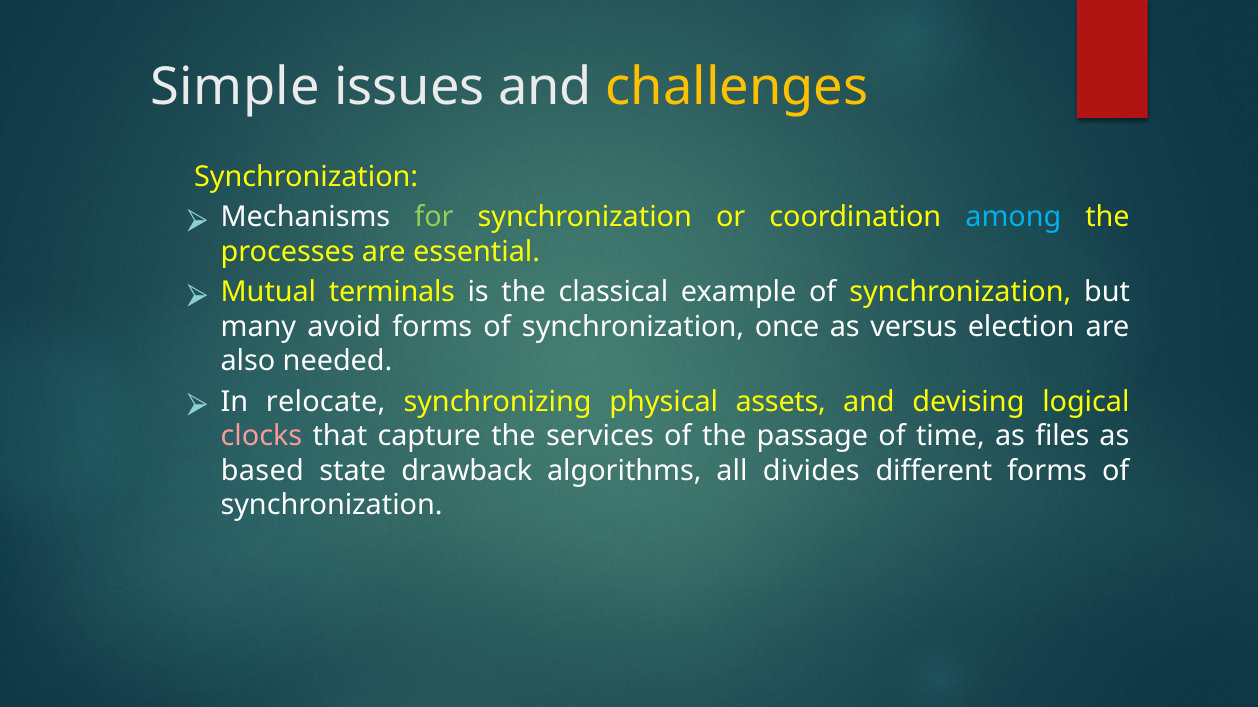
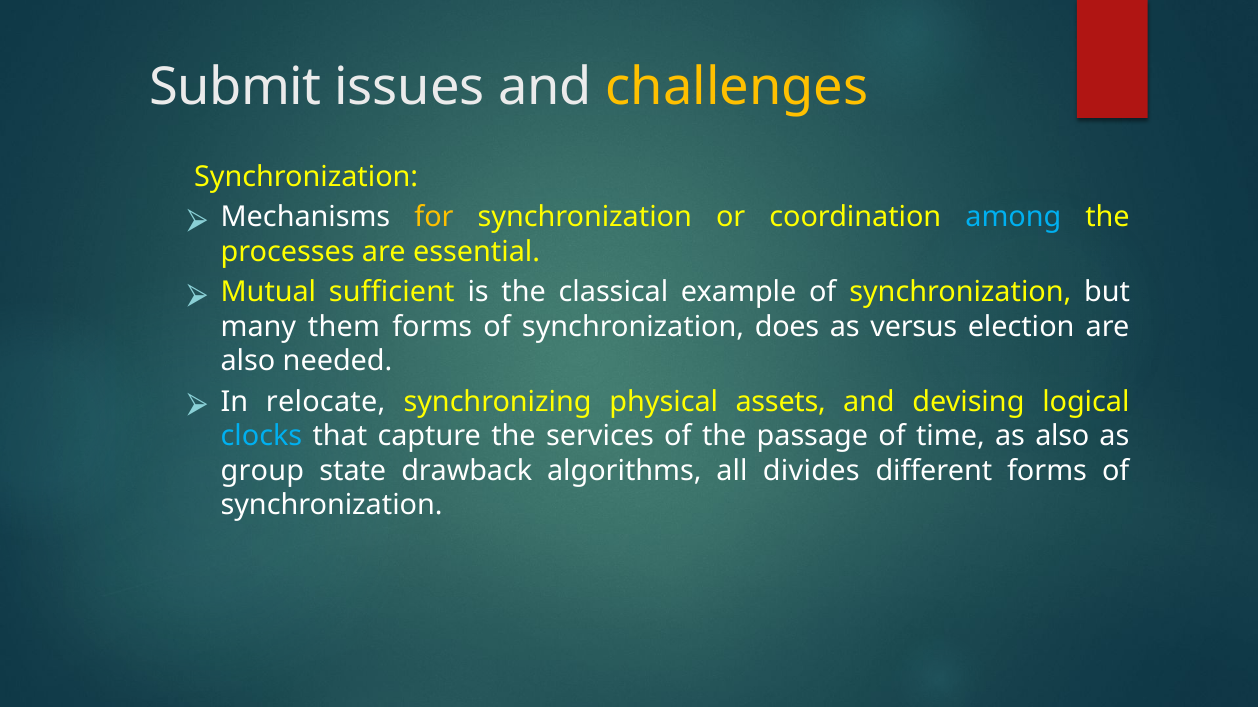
Simple: Simple -> Submit
for colour: light green -> yellow
terminals: terminals -> sufficient
avoid: avoid -> them
once: once -> does
clocks colour: pink -> light blue
as files: files -> also
based: based -> group
